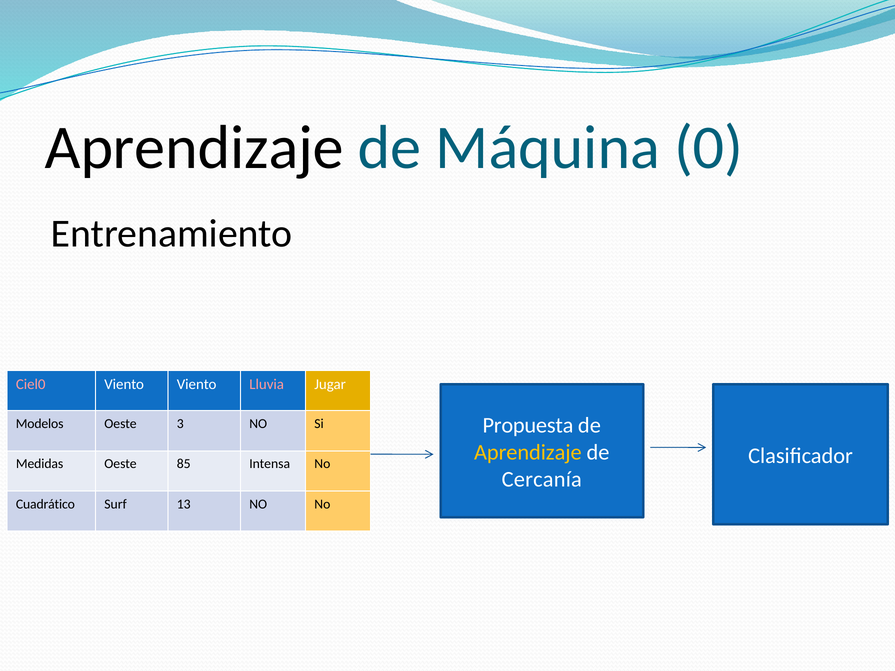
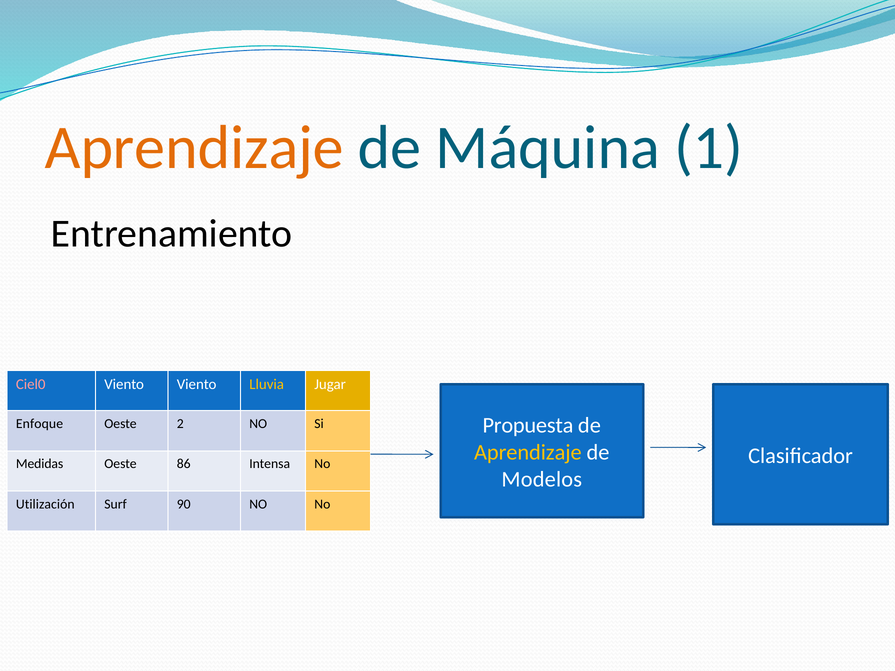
Aprendizaje at (194, 148) colour: black -> orange
0: 0 -> 1
Lluvia colour: pink -> yellow
Modelos: Modelos -> Enfoque
3: 3 -> 2
85: 85 -> 86
Cercanía: Cercanía -> Modelos
Cuadrático: Cuadrático -> Utilización
13: 13 -> 90
